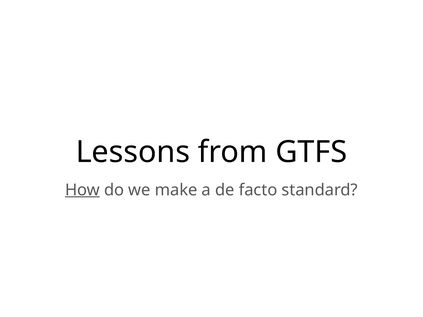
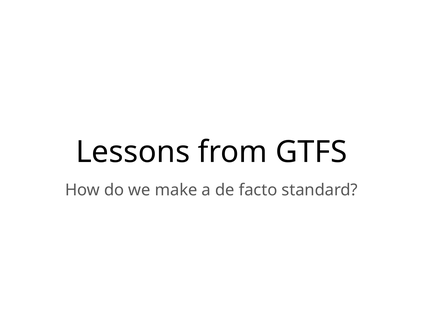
How underline: present -> none
